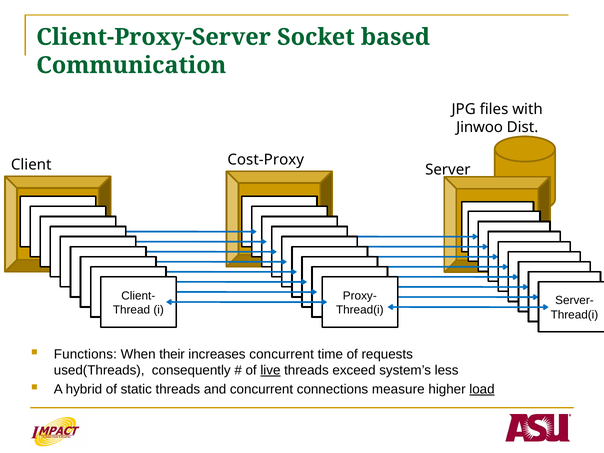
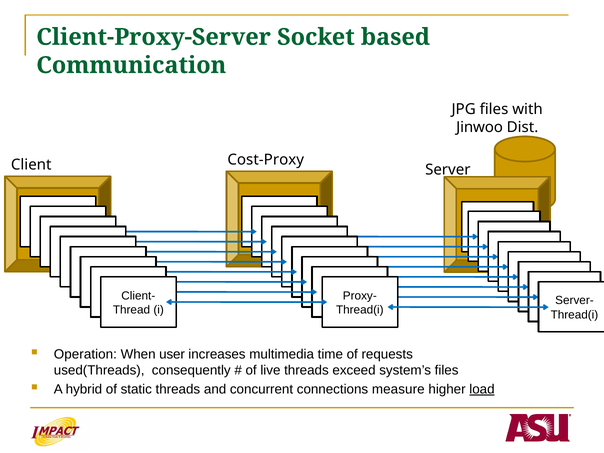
Functions: Functions -> Operation
their: their -> user
increases concurrent: concurrent -> multimedia
live underline: present -> none
system’s less: less -> files
